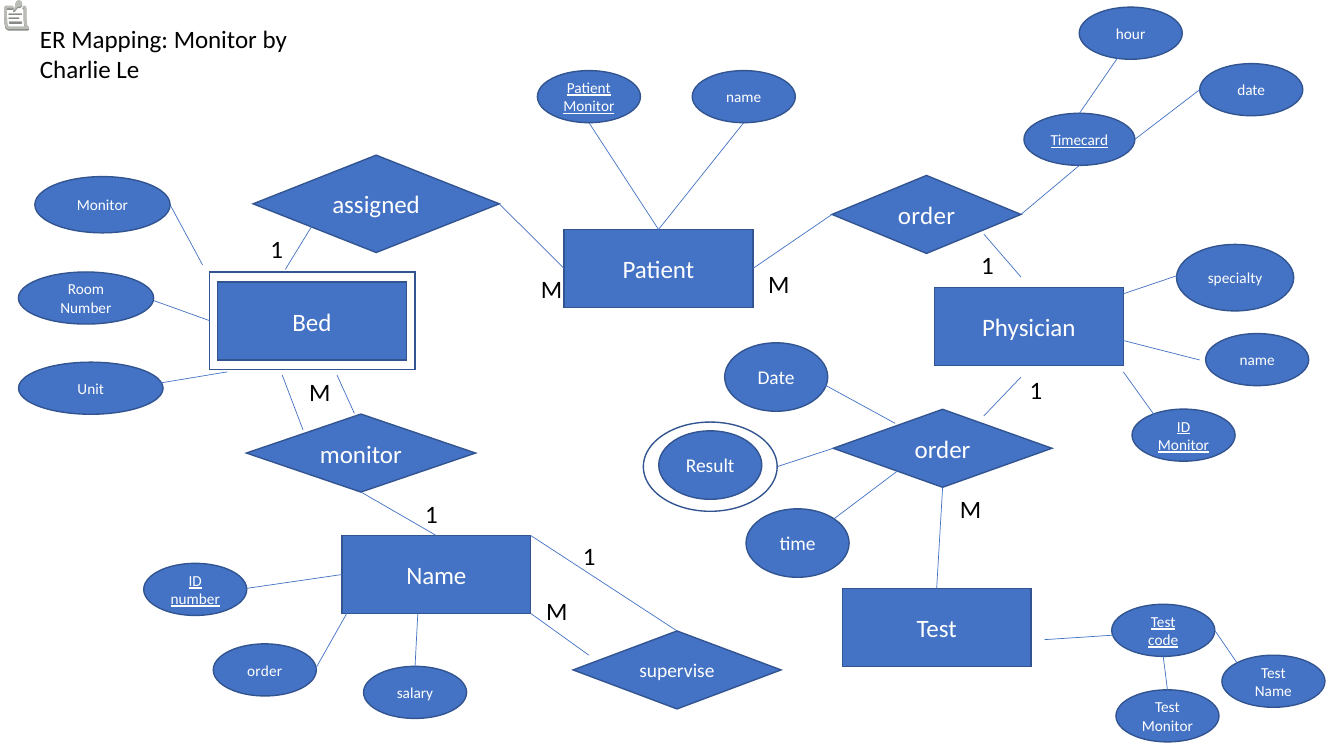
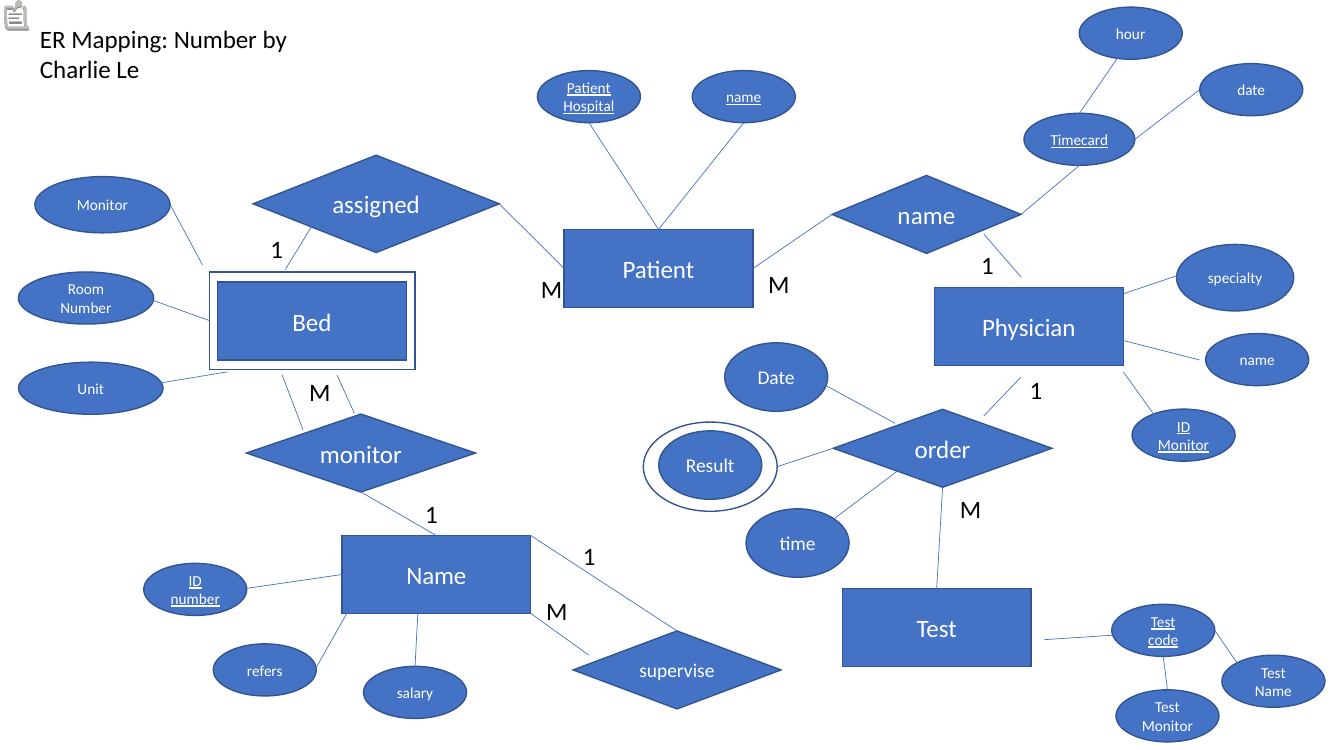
Mapping Monitor: Monitor -> Number
name at (744, 98) underline: none -> present
Monitor at (589, 107): Monitor -> Hospital
order at (926, 216): order -> name
order at (265, 671): order -> refers
